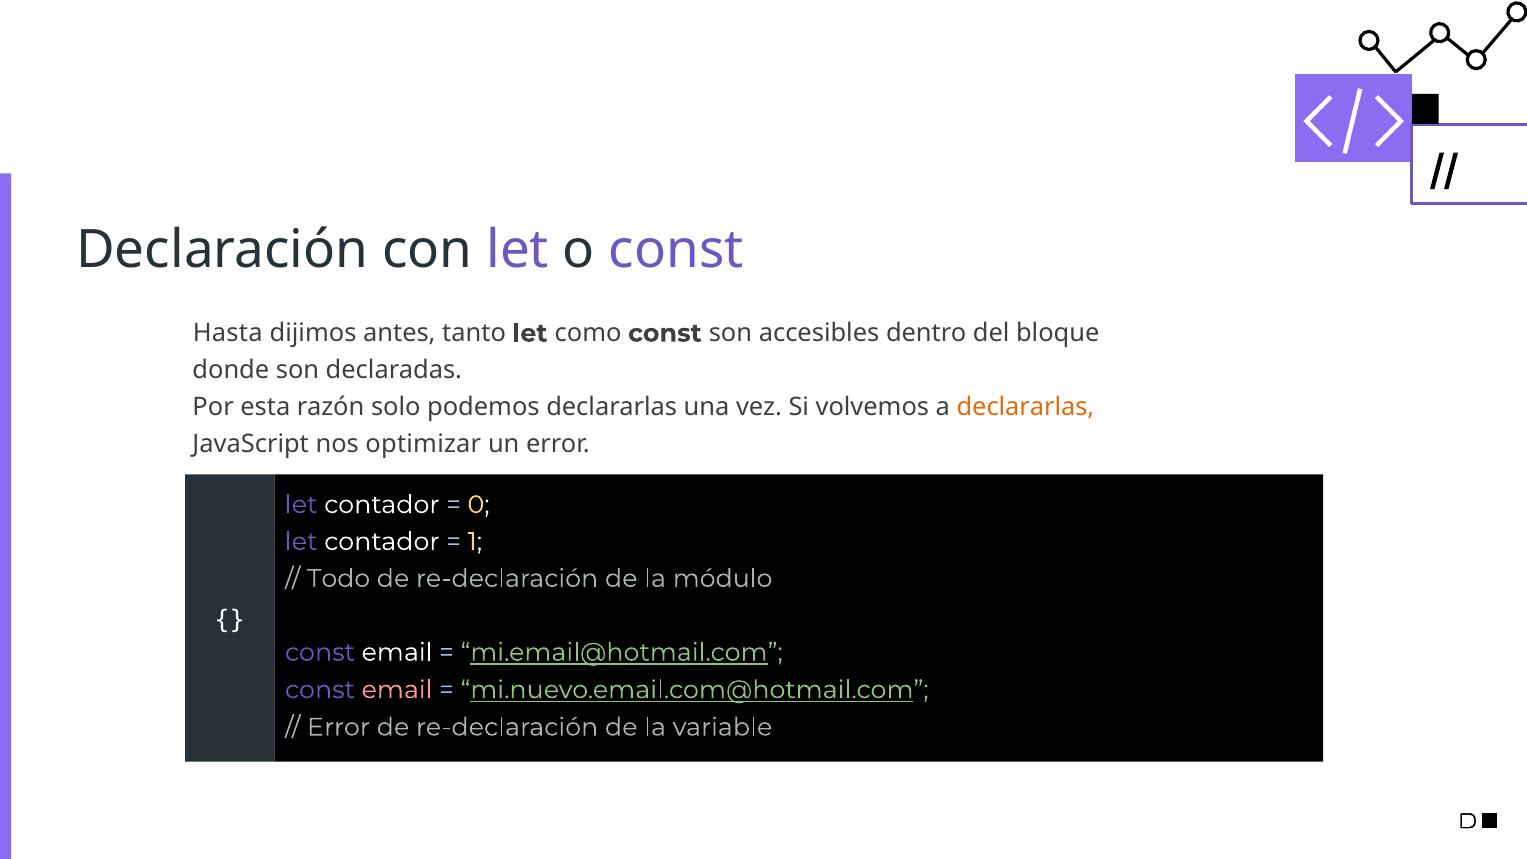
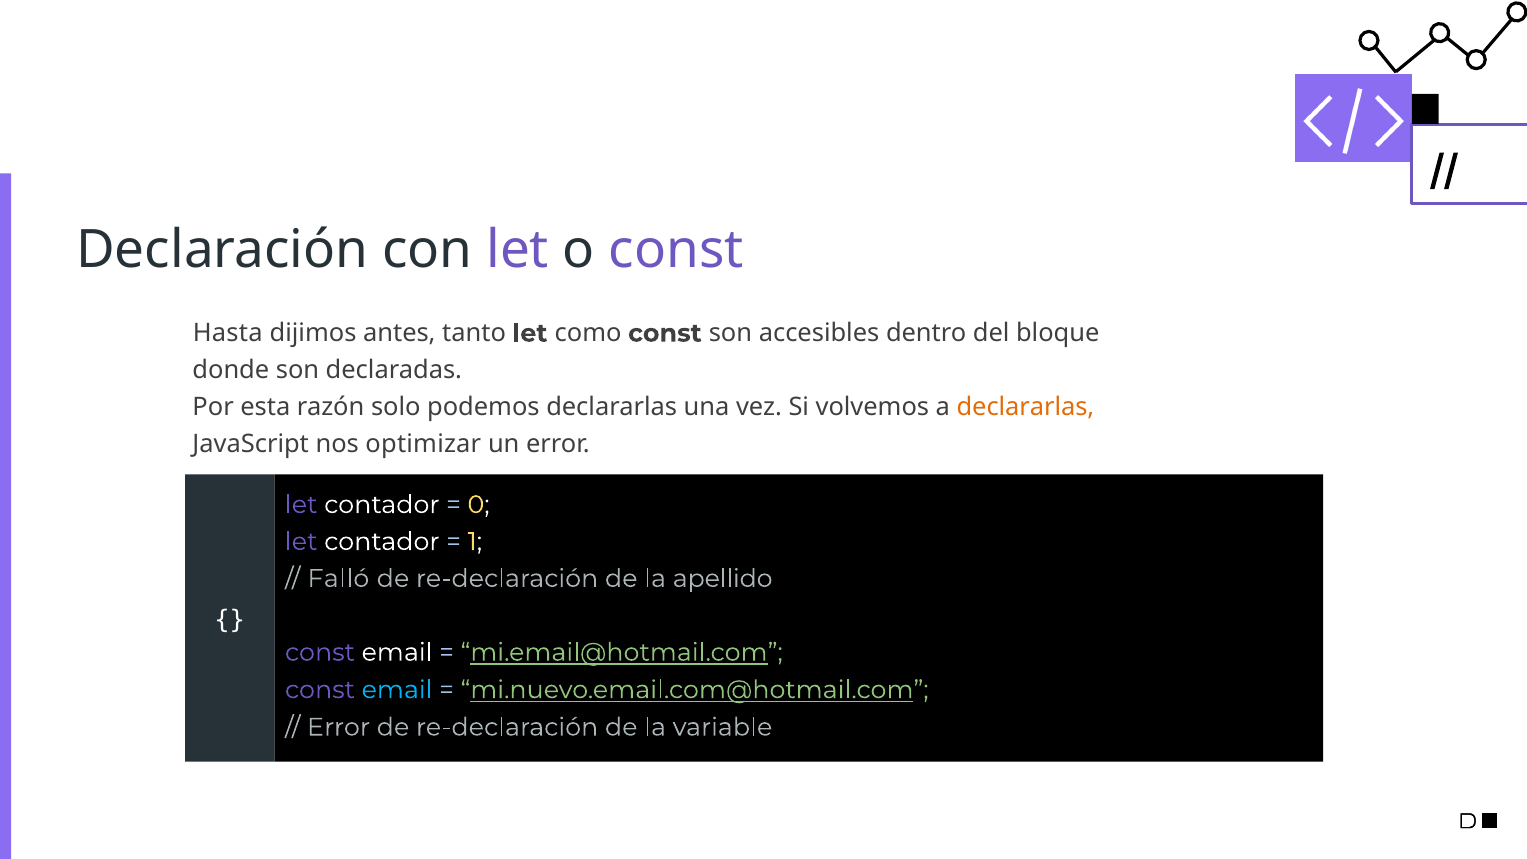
Todo: Todo -> Falló
módulo: módulo -> apellido
email at (397, 690) colour: pink -> light blue
